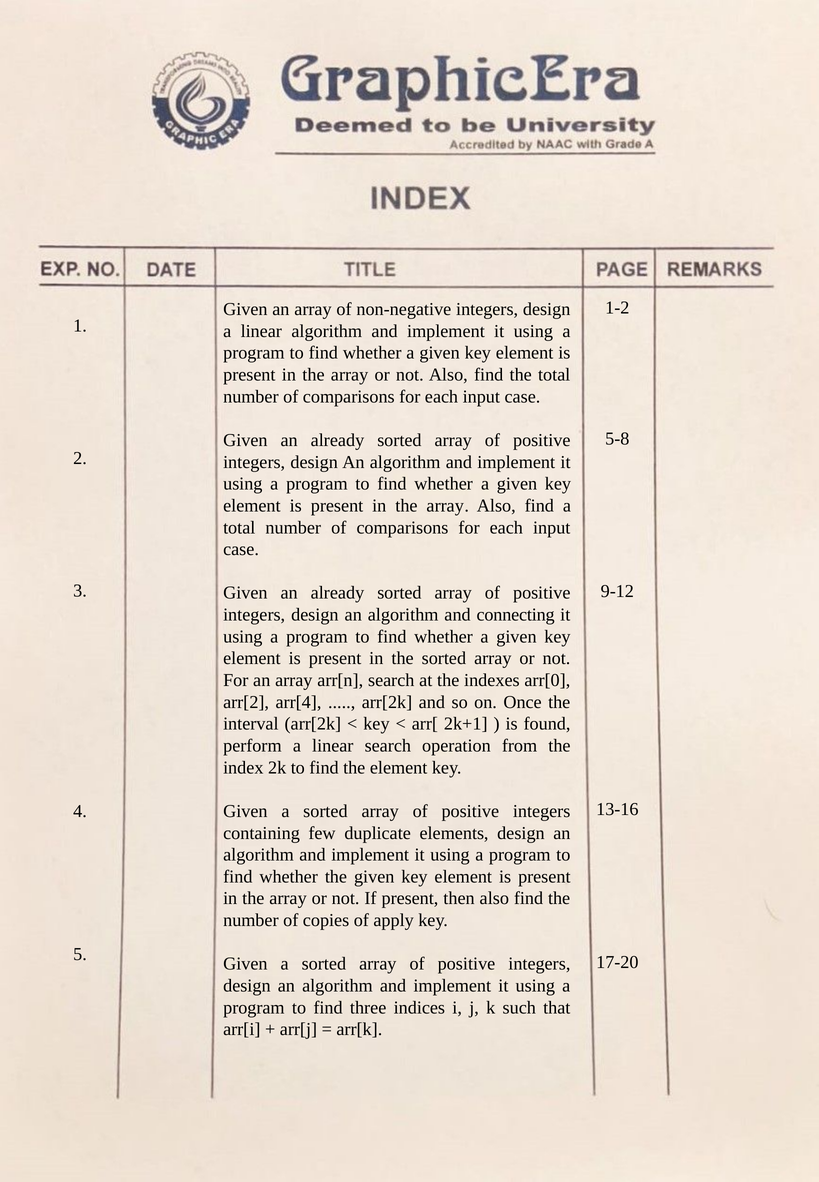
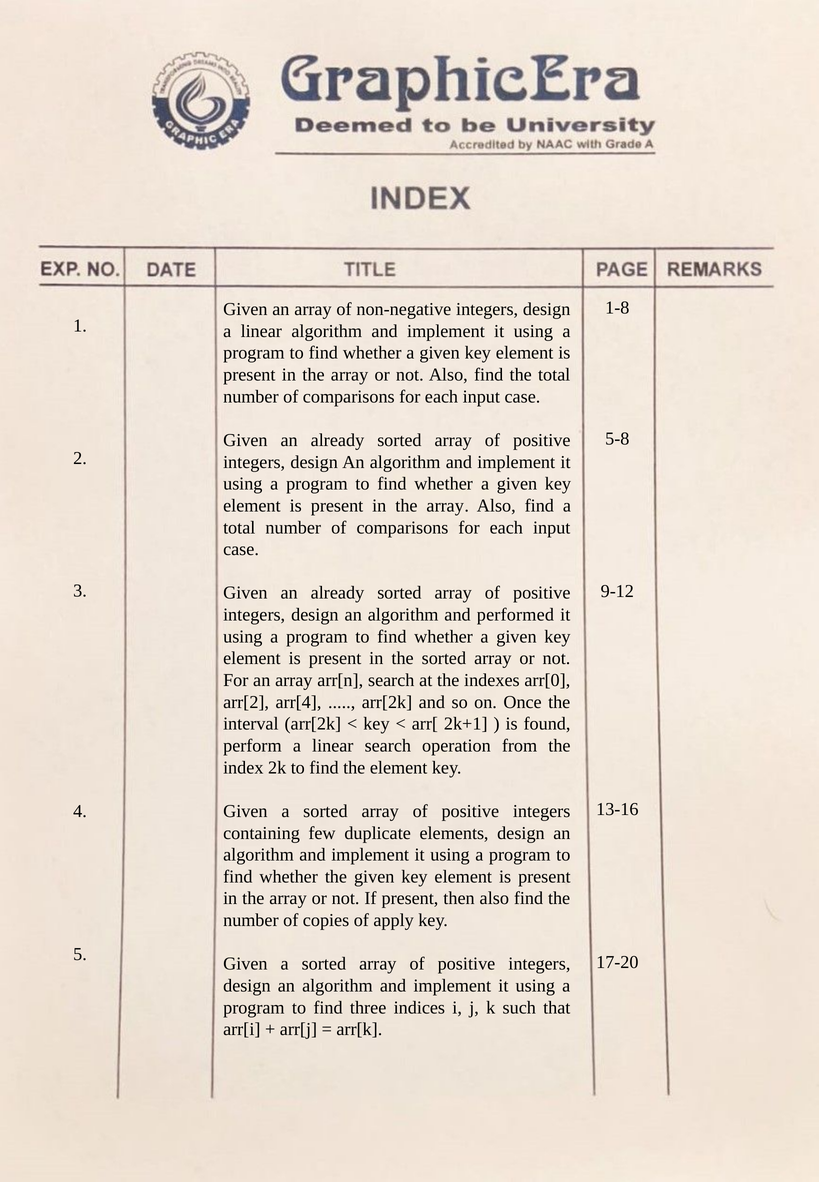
1-2: 1-2 -> 1-8
connecting: connecting -> performed
